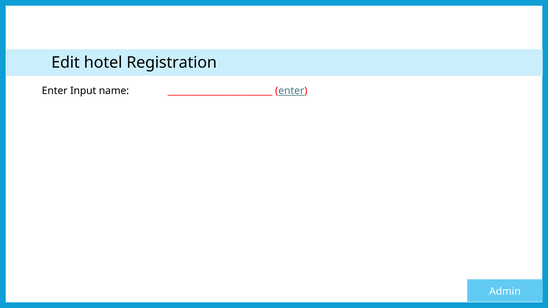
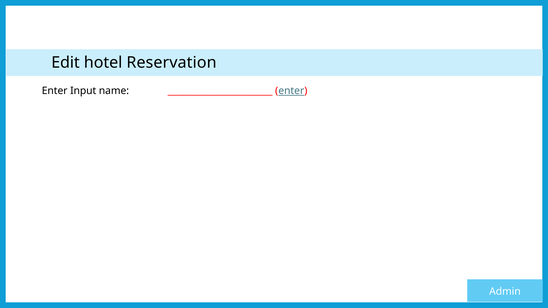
Registration: Registration -> Reservation
